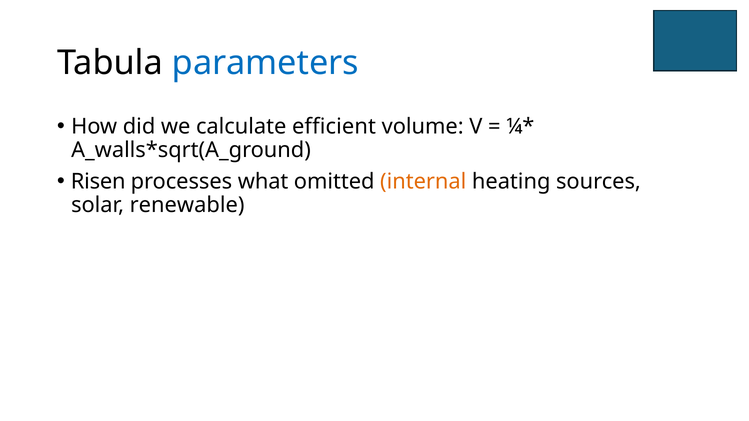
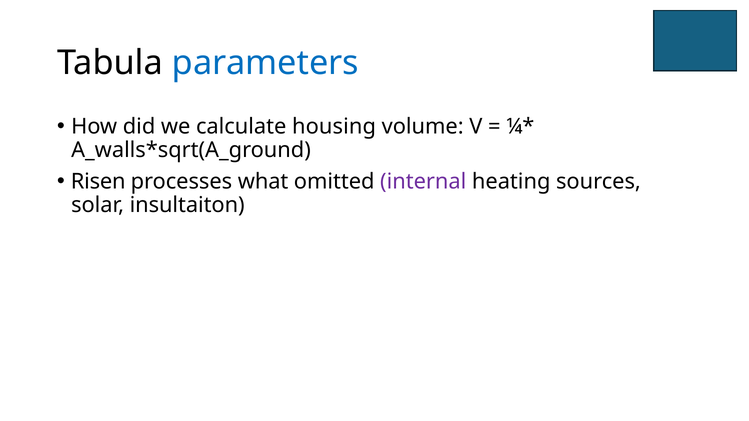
efficient: efficient -> housing
internal colour: orange -> purple
renewable: renewable -> insultaiton
